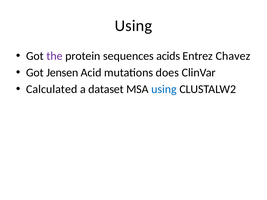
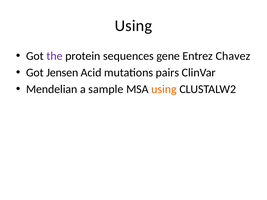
acids: acids -> gene
does: does -> pairs
Calculated: Calculated -> Mendelian
dataset: dataset -> sample
using at (164, 89) colour: blue -> orange
